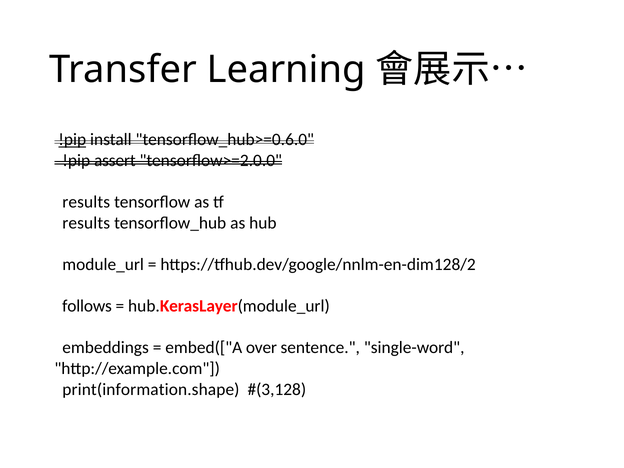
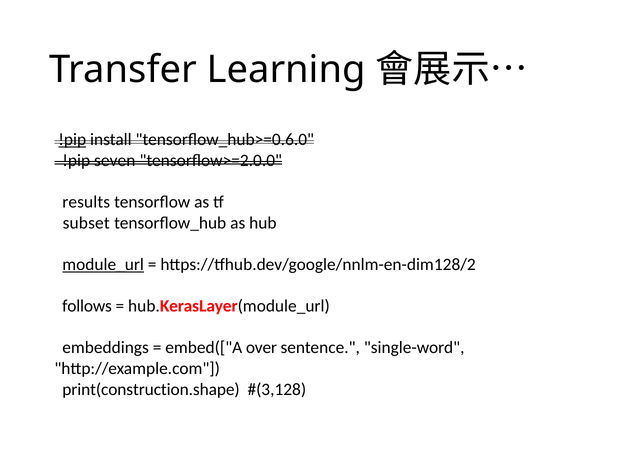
assert: assert -> seven
results at (86, 223): results -> subset
module_url underline: none -> present
print(information.shape: print(information.shape -> print(construction.shape
